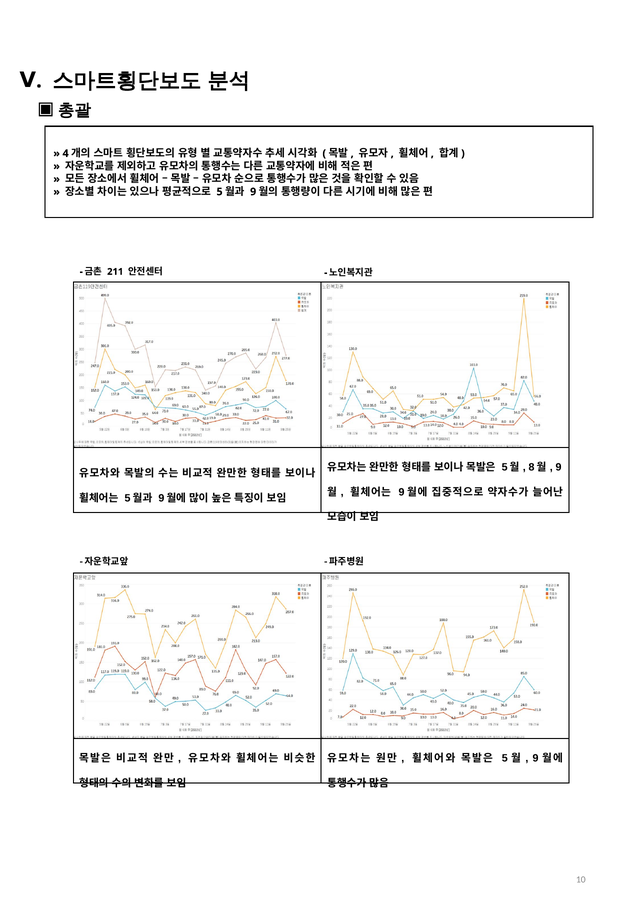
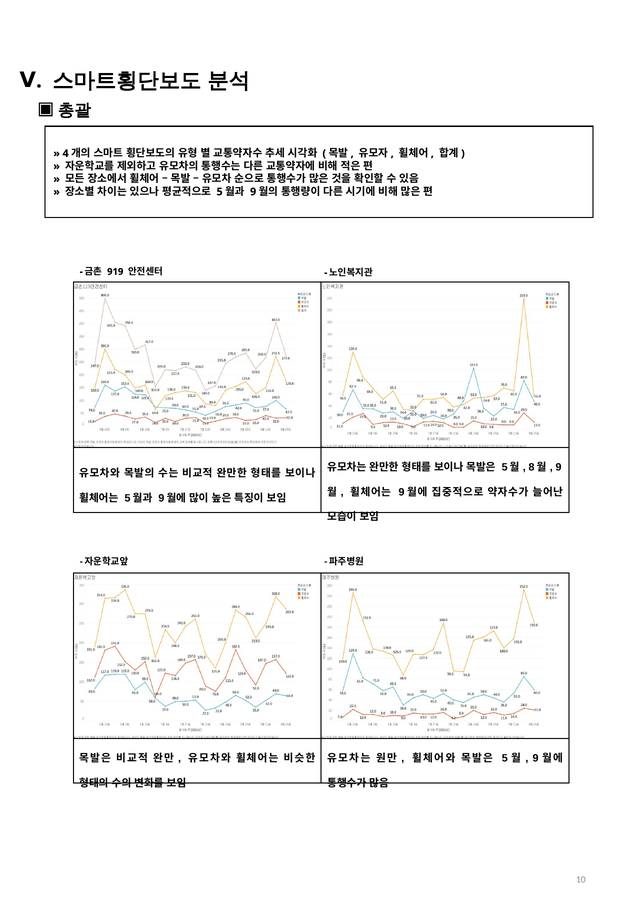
211: 211 -> 919
